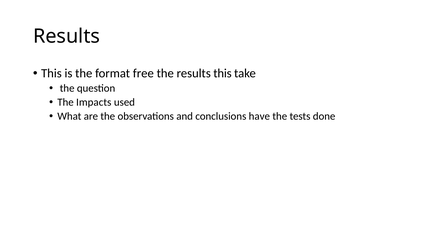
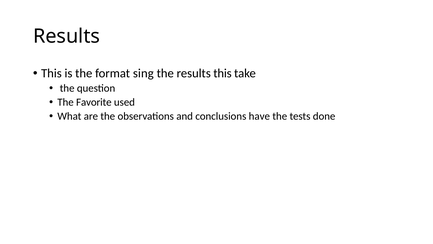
free: free -> sing
Impacts: Impacts -> Favorite
